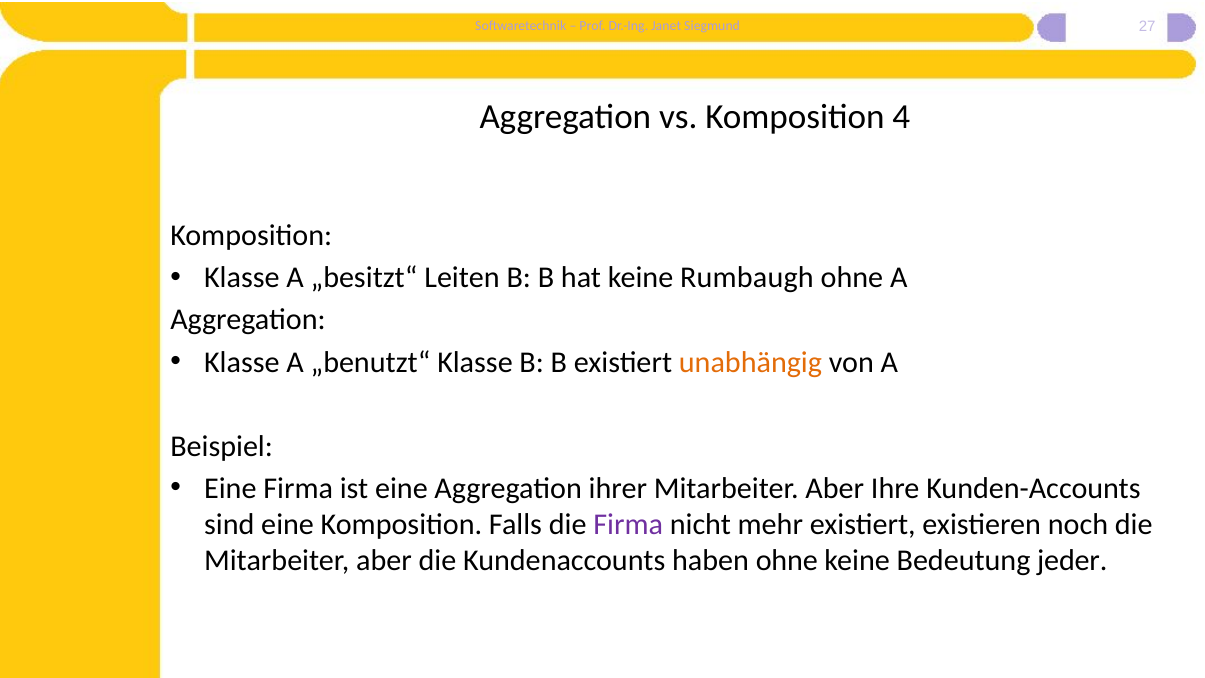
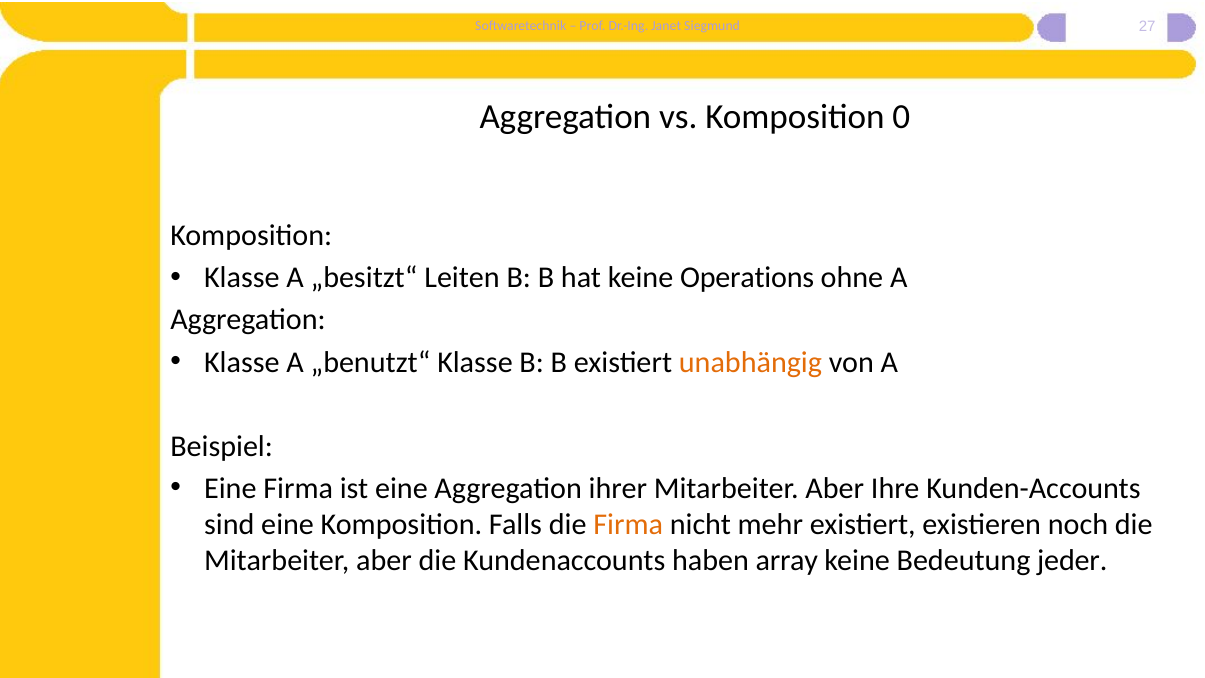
4: 4 -> 0
Rumbaugh: Rumbaugh -> Operations
Firma at (628, 525) colour: purple -> orange
haben ohne: ohne -> array
